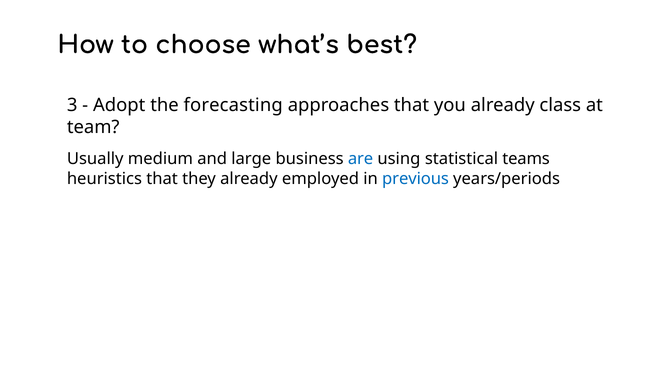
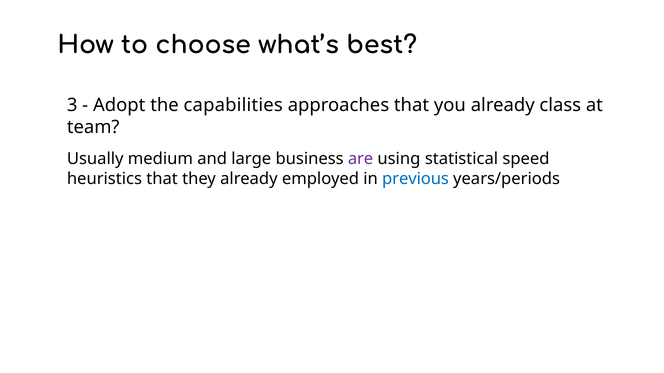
forecasting: forecasting -> capabilities
are colour: blue -> purple
teams: teams -> speed
